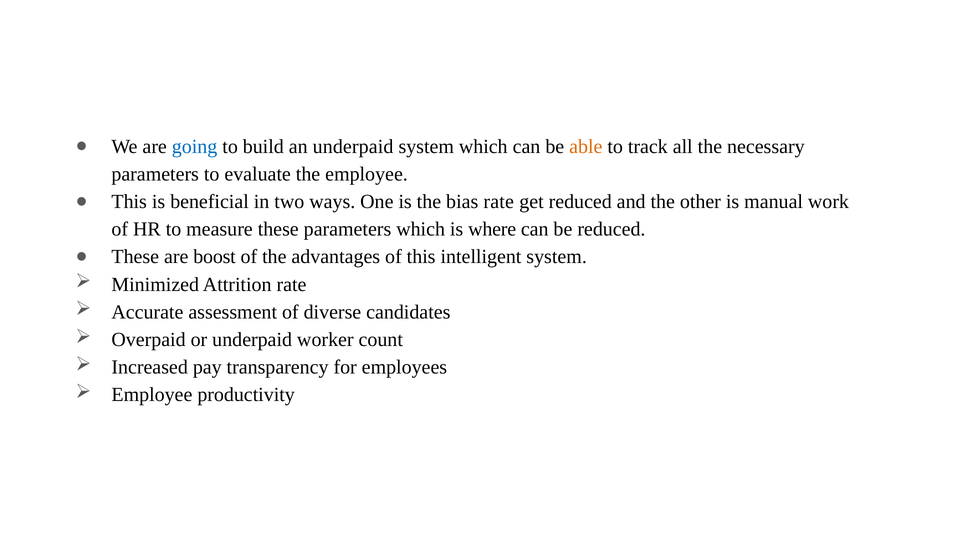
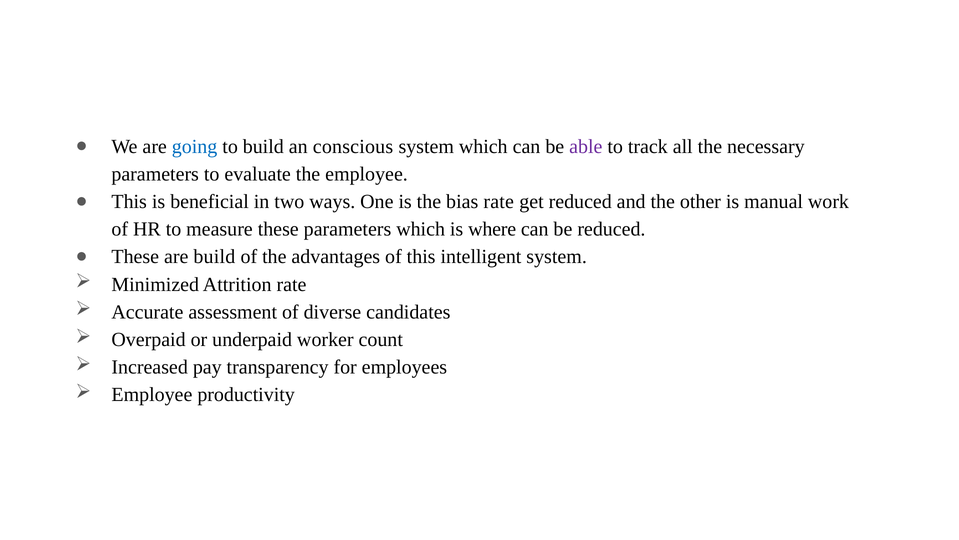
an underpaid: underpaid -> conscious
able colour: orange -> purple
are boost: boost -> build
